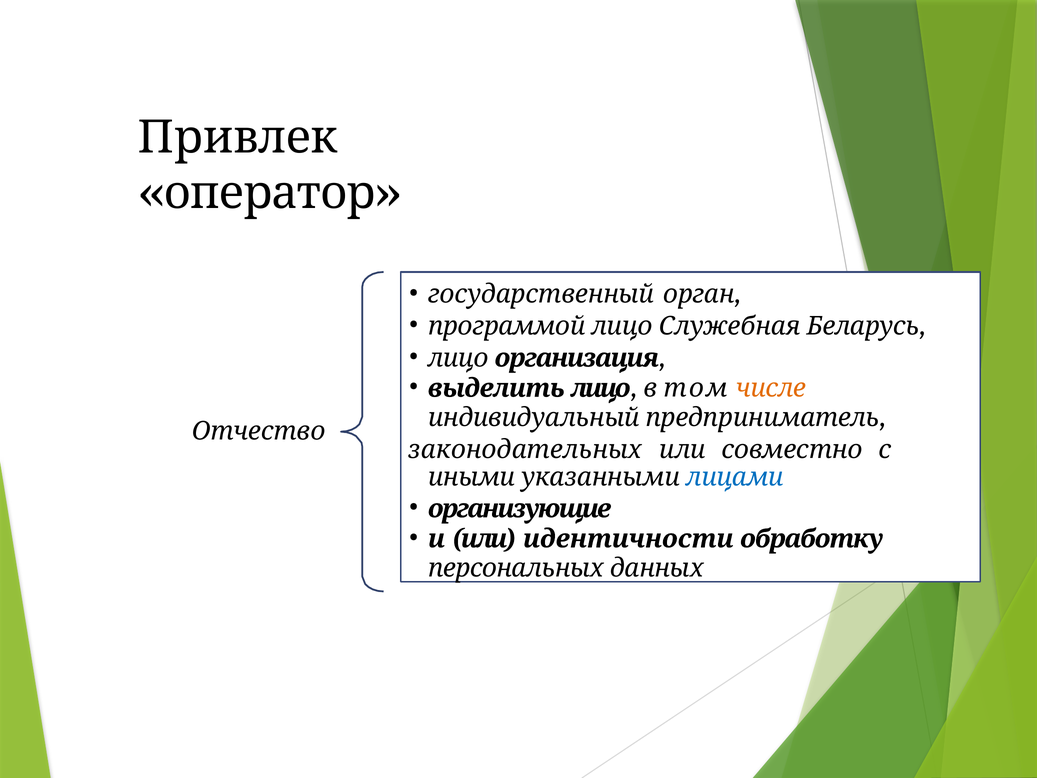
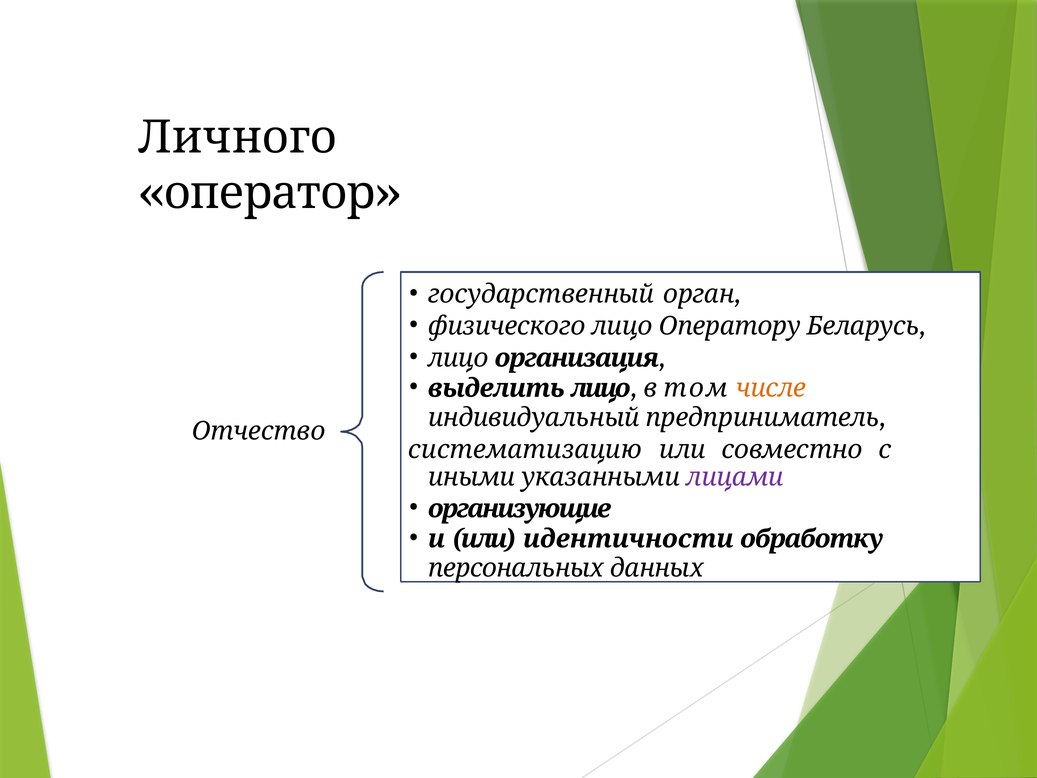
Привлек: Привлек -> Личного
программой: программой -> физического
Служебная: Служебная -> Оператору
законодательных: законодательных -> систематизацию
лицами colour: blue -> purple
